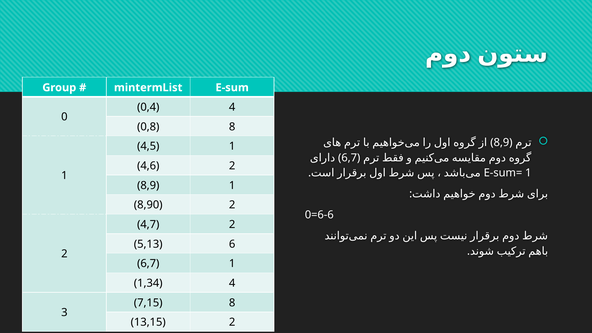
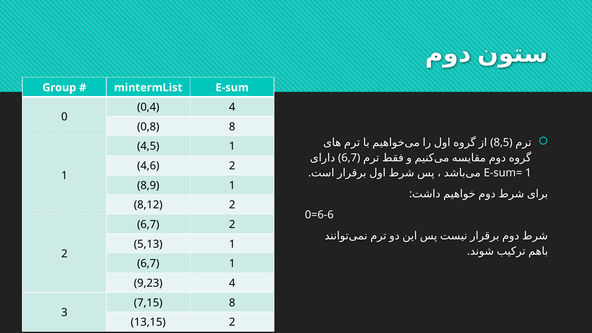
8,9 at (501, 143): 8,9 -> 8,5
8,90: 8,90 -> 8,12
4,7 at (148, 225): 4,7 -> 6,7
5,13 6: 6 -> 1
1,34: 1,34 -> 9,23
